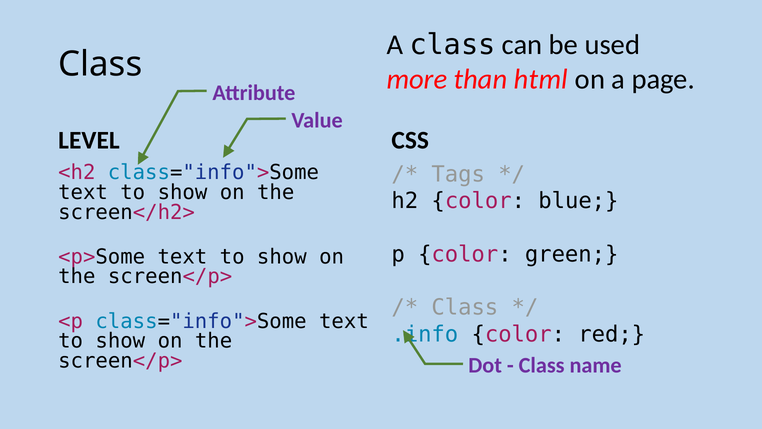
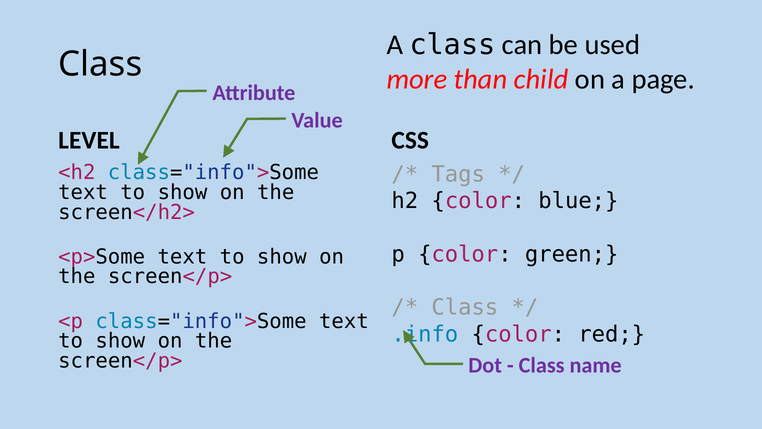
html: html -> child
